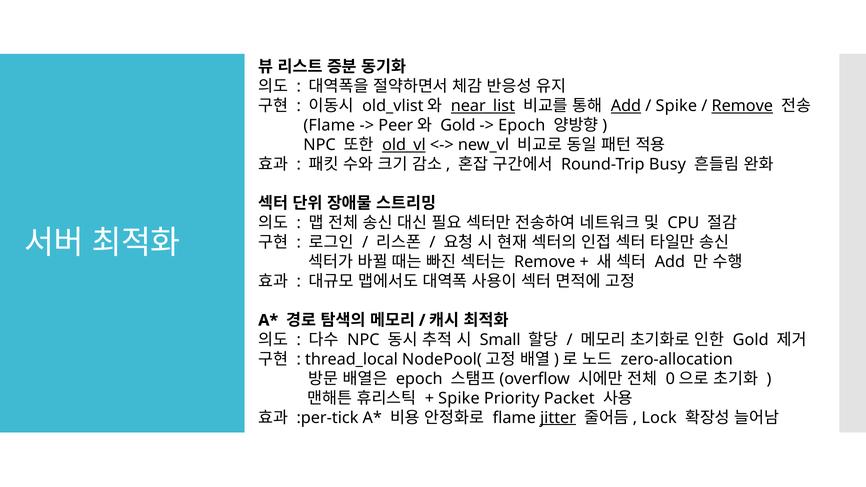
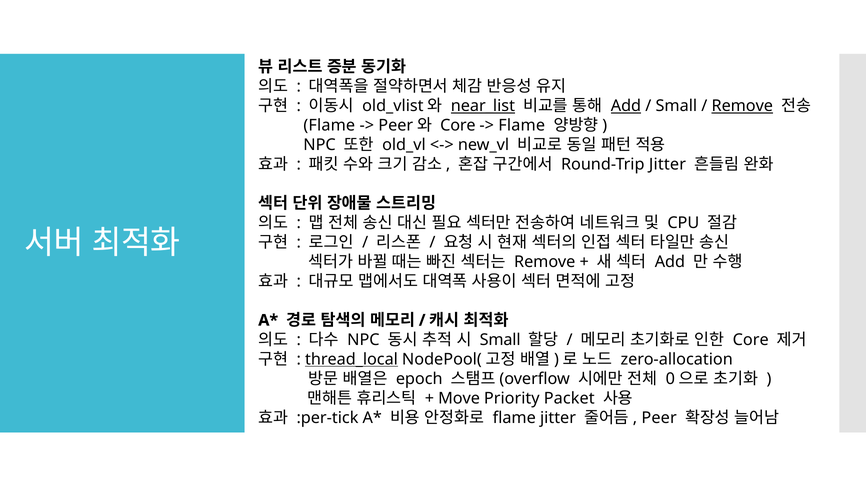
Spike at (676, 106): Spike -> Small
Gold at (458, 126): Gold -> Core
Epoch at (522, 126): Epoch -> Flame
old_vl underline: present -> none
Round-Trip Busy: Busy -> Jitter
Gold at (751, 340): Gold -> Core
thread_local underline: none -> present
Spike at (459, 398): Spike -> Move
jitter at (558, 418) underline: present -> none
Lock: Lock -> Peer
